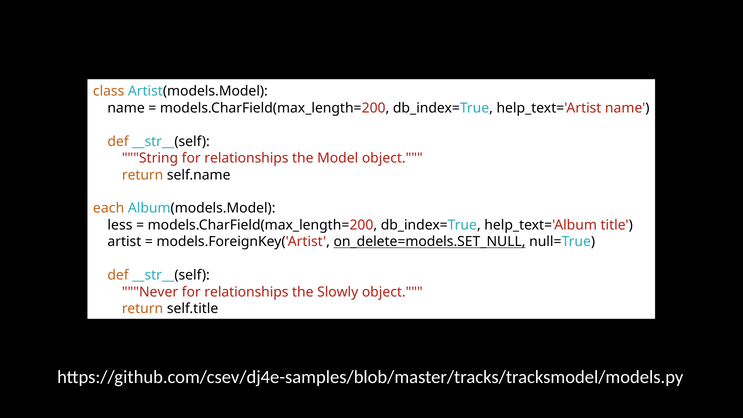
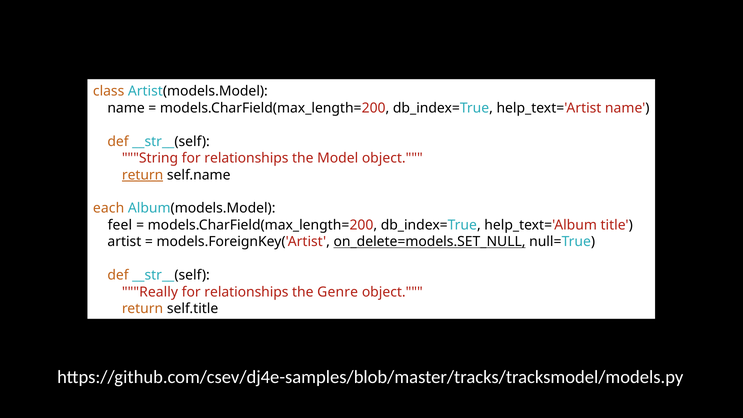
return at (143, 175) underline: none -> present
less: less -> feel
Never: Never -> Really
Slowly: Slowly -> Genre
